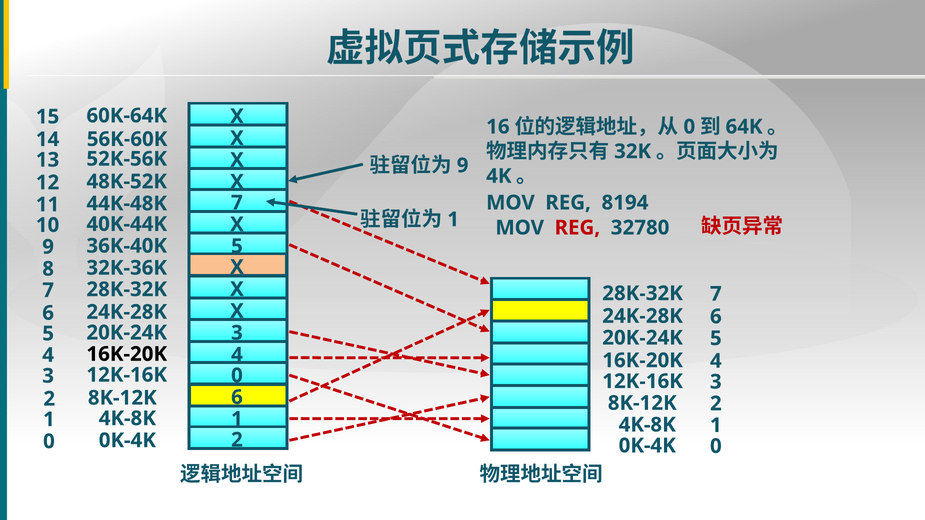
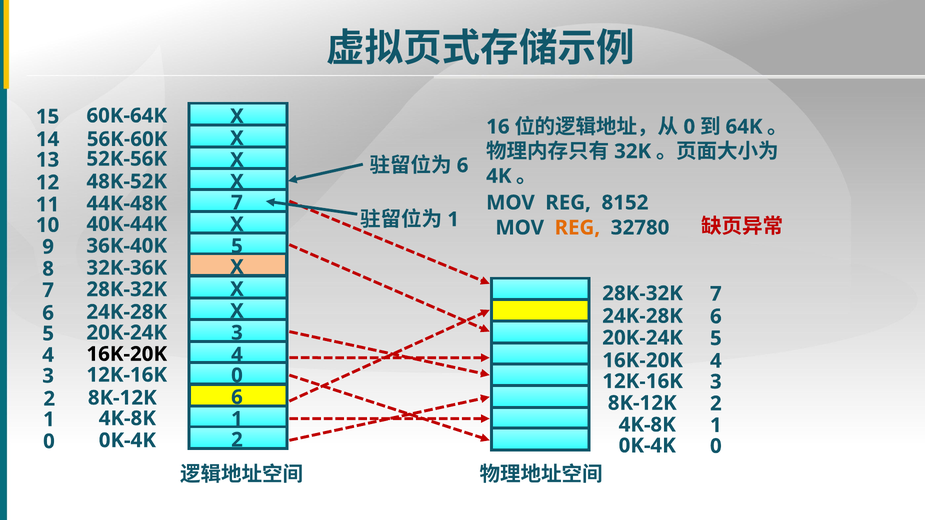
9 at (463, 166): 9 -> 6
8194: 8194 -> 8152
REG at (577, 228) colour: red -> orange
